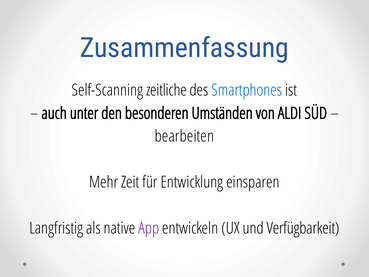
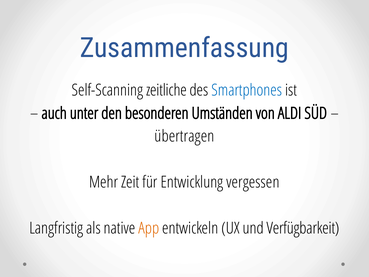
bearbeiten: bearbeiten -> übertragen
einsparen: einsparen -> vergessen
App colour: purple -> orange
